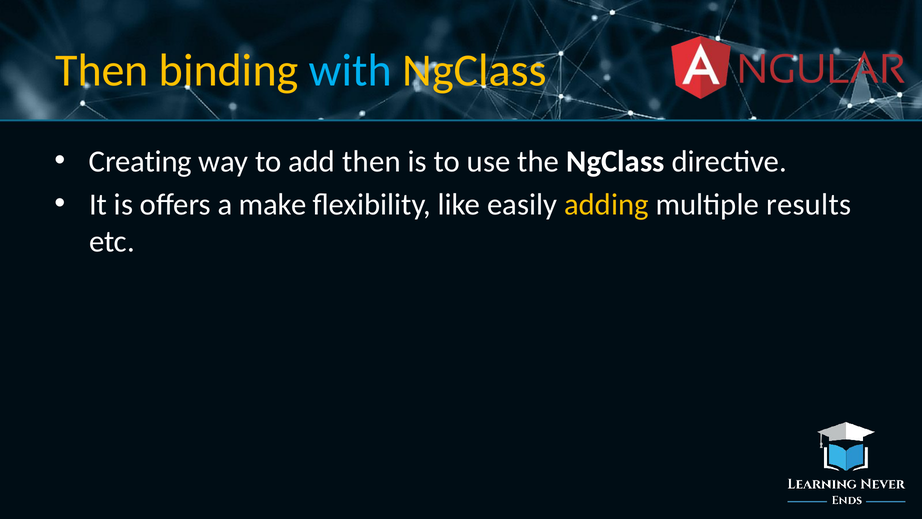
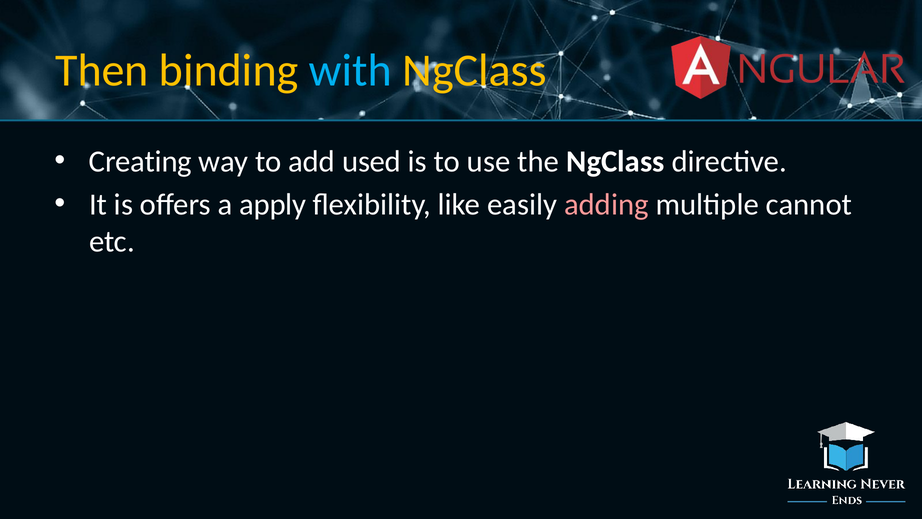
add then: then -> used
make: make -> apply
adding colour: yellow -> pink
results: results -> cannot
